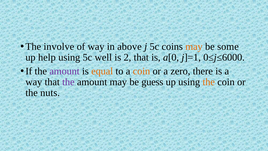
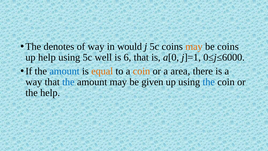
involve: involve -> denotes
above: above -> would
be some: some -> coins
2: 2 -> 6
amount at (64, 71) colour: purple -> blue
zero: zero -> area
the at (68, 82) colour: purple -> blue
guess: guess -> given
the at (209, 82) colour: orange -> blue
the nuts: nuts -> help
